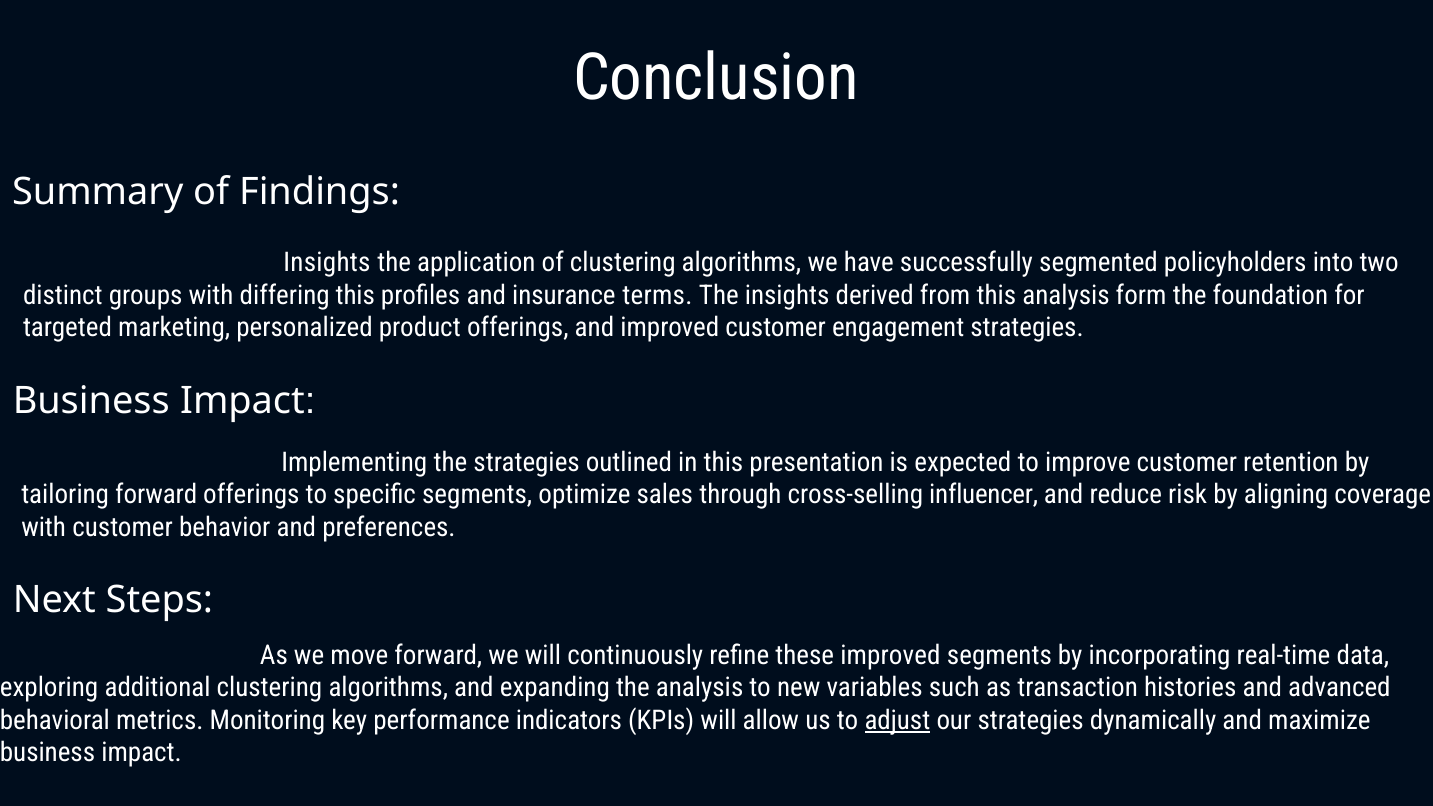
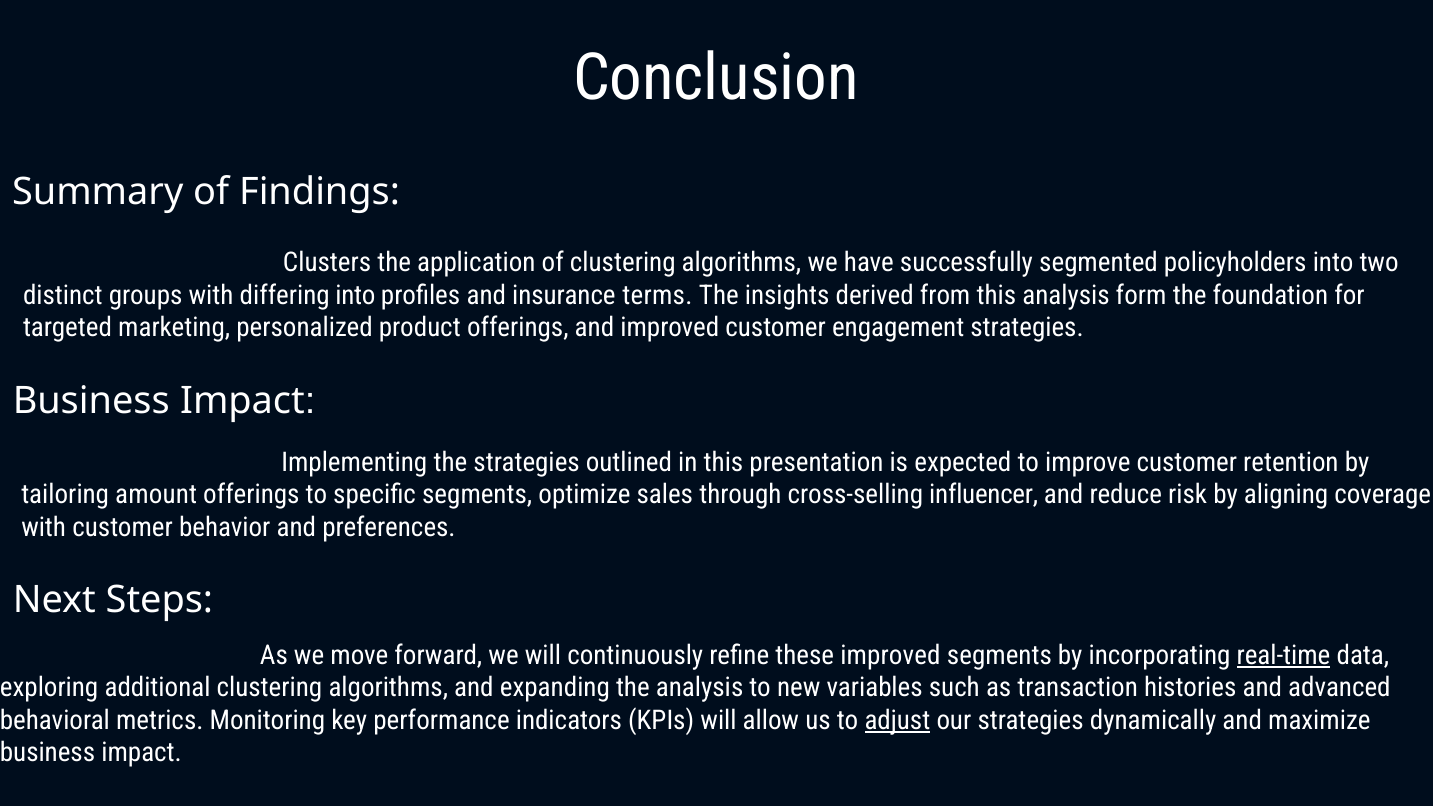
Insights at (327, 263): Insights -> Clusters
differing this: this -> into
tailoring forward: forward -> amount
real-time underline: none -> present
